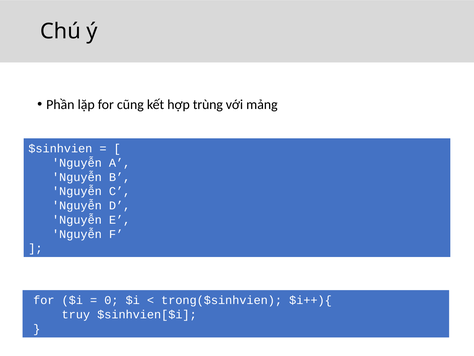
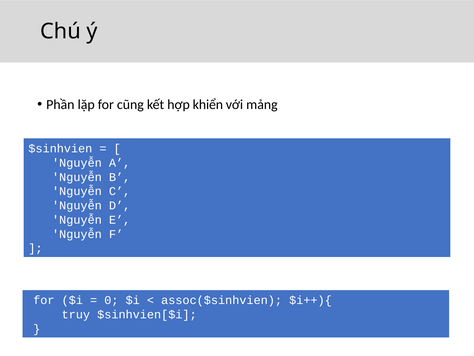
trùng: trùng -> khiển
trong($sinhvien: trong($sinhvien -> assoc($sinhvien
